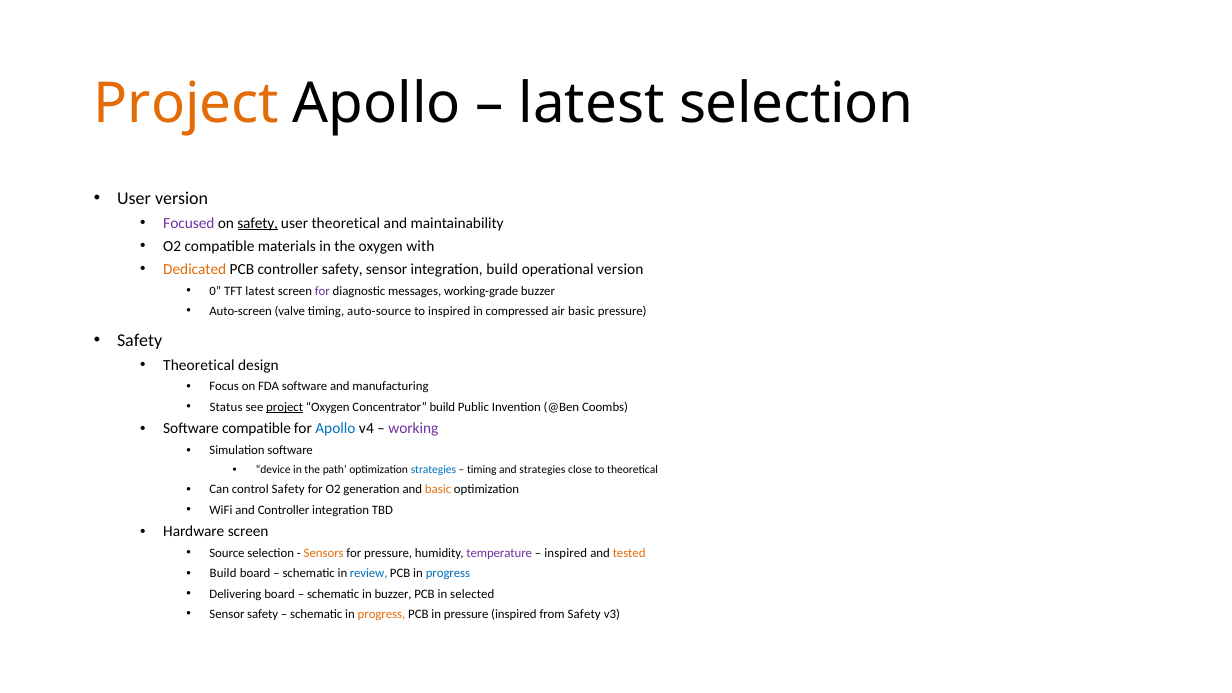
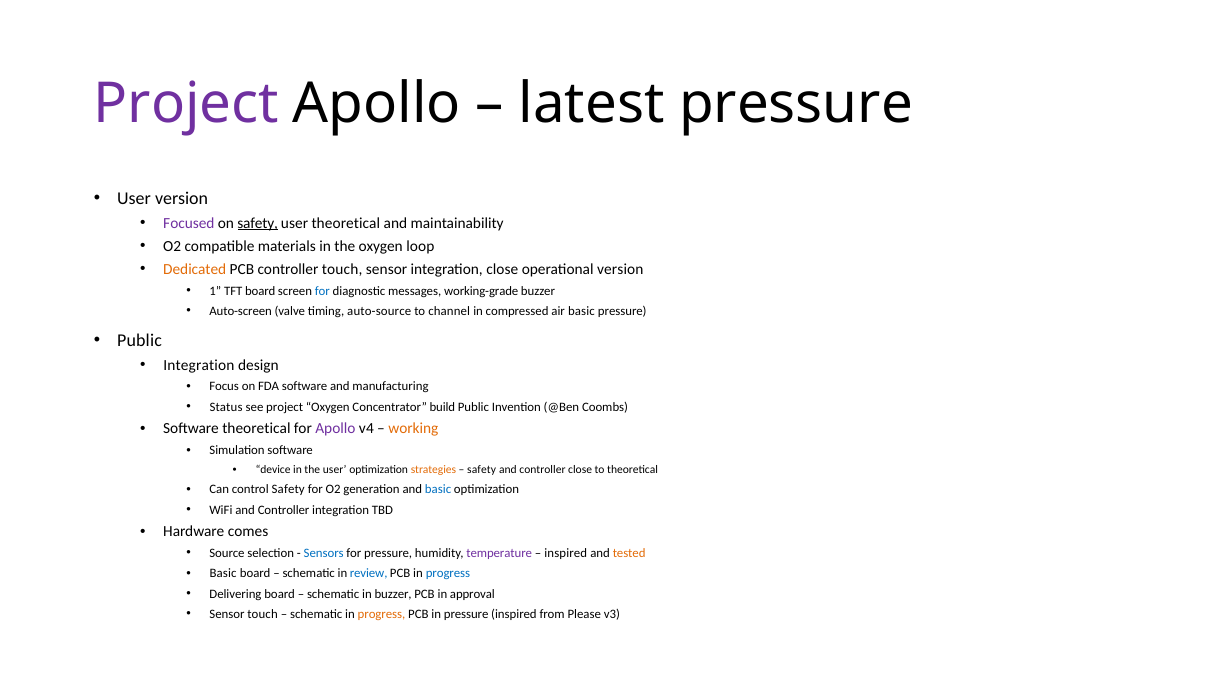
Project at (186, 103) colour: orange -> purple
latest selection: selection -> pressure
with: with -> loop
controller safety: safety -> touch
integration build: build -> close
0: 0 -> 1
TFT latest: latest -> board
for at (322, 291) colour: purple -> blue
to inspired: inspired -> channel
Safety at (140, 341): Safety -> Public
Theoretical at (199, 365): Theoretical -> Integration
project at (285, 407) underline: present -> none
Software compatible: compatible -> theoretical
Apollo at (335, 429) colour: blue -> purple
working colour: purple -> orange
the path: path -> user
strategies at (433, 470) colour: blue -> orange
timing at (482, 470): timing -> safety
strategies at (542, 470): strategies -> controller
basic at (438, 490) colour: orange -> blue
Hardware screen: screen -> comes
Sensors colour: orange -> blue
Build at (223, 574): Build -> Basic
selected: selected -> approval
Sensor safety: safety -> touch
from Safety: Safety -> Please
